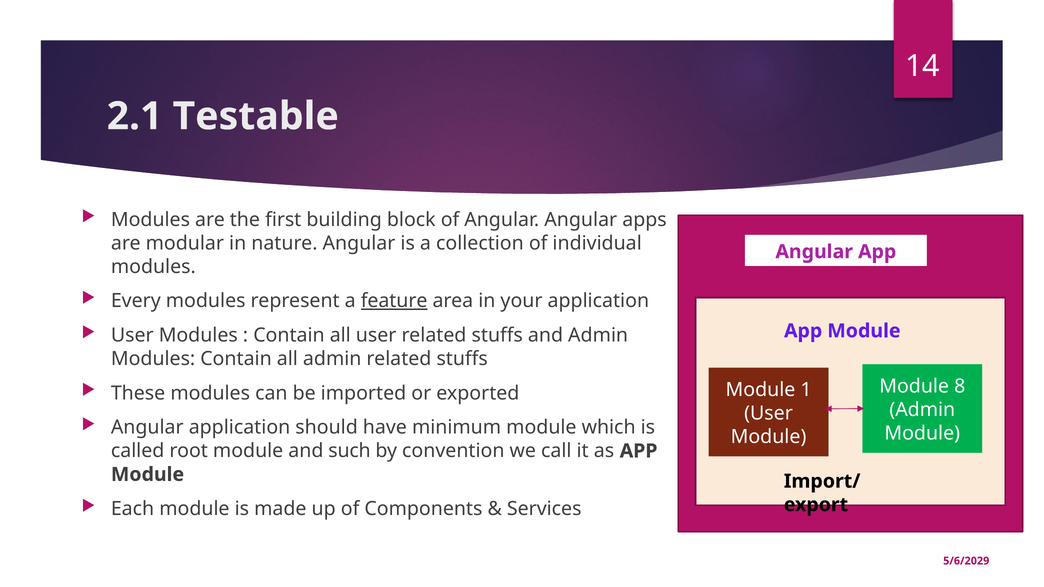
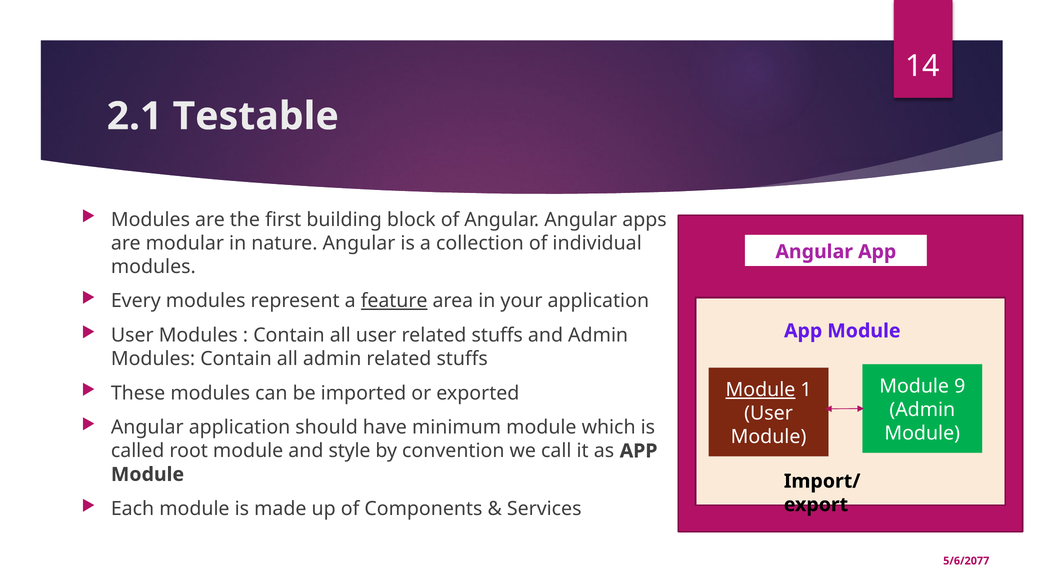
8: 8 -> 9
Module at (760, 390) underline: none -> present
such: such -> style
5/6/2029: 5/6/2029 -> 5/6/2077
